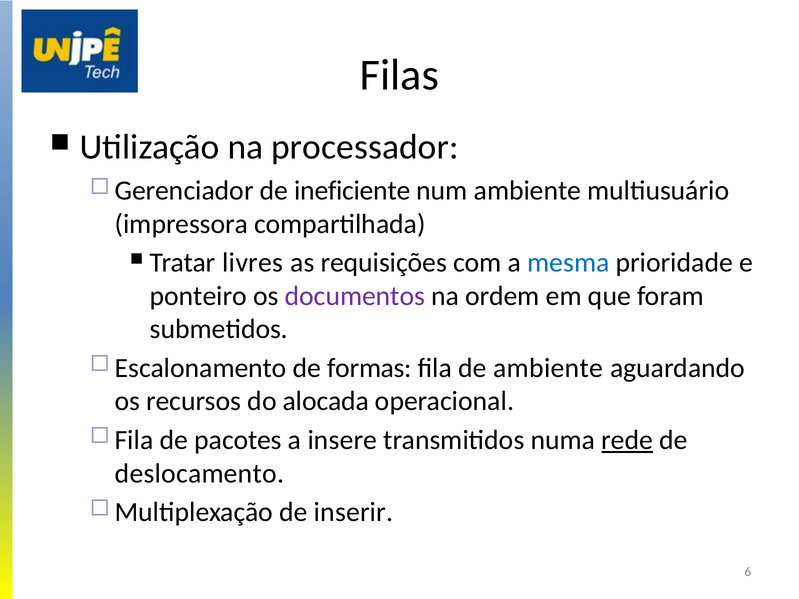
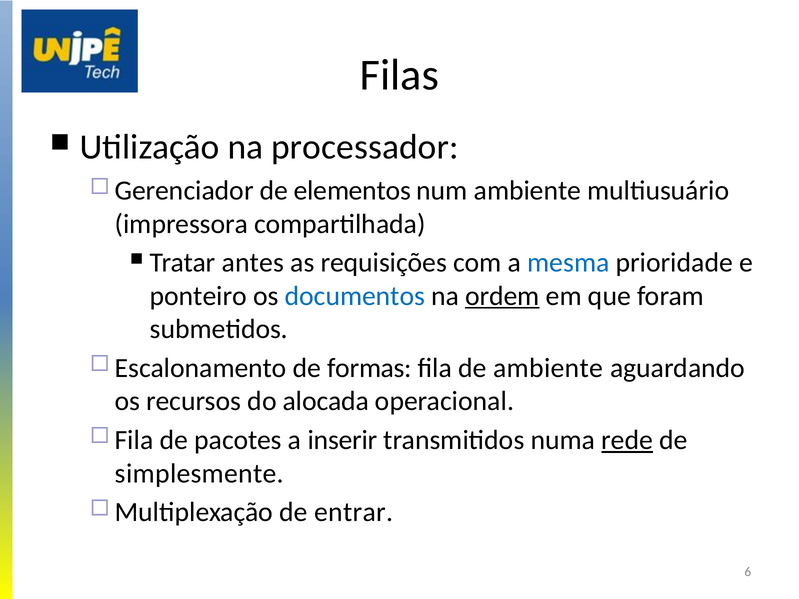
ineficiente: ineficiente -> elementos
livres: livres -> antes
documentos colour: purple -> blue
ordem underline: none -> present
insere: insere -> inserir
deslocamento: deslocamento -> simplesmente
inserir: inserir -> entrar
